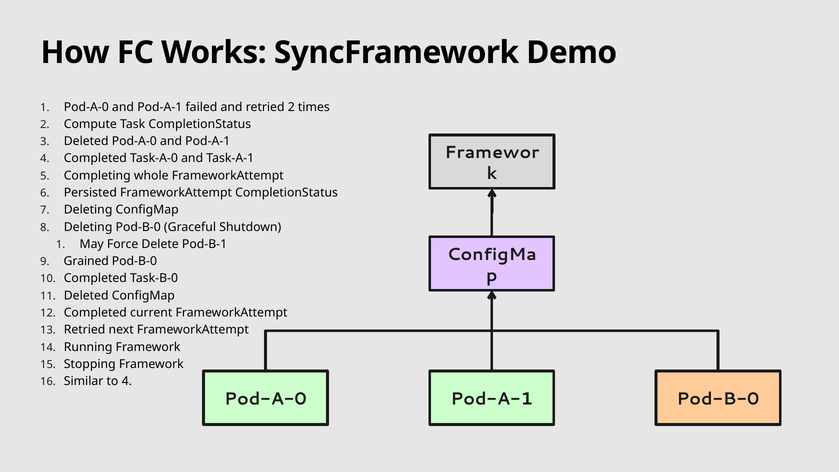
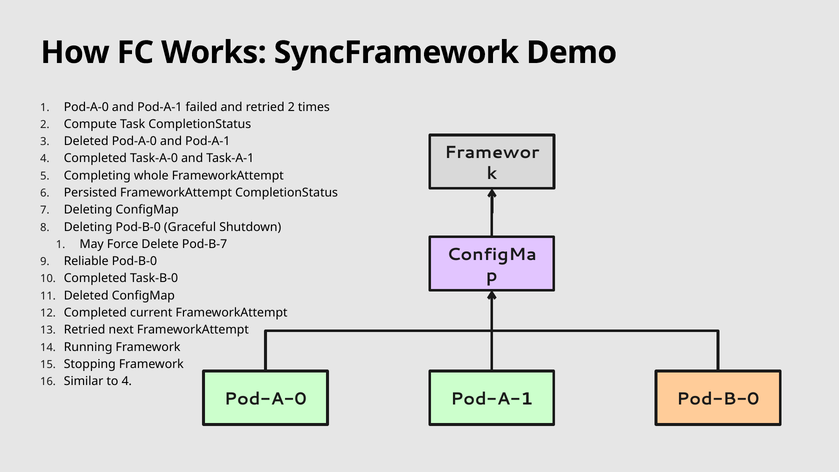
Pod-B-1: Pod-B-1 -> Pod-B-7
Grained: Grained -> Reliable
